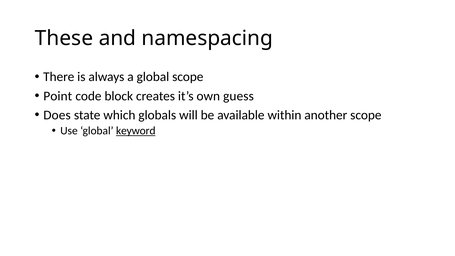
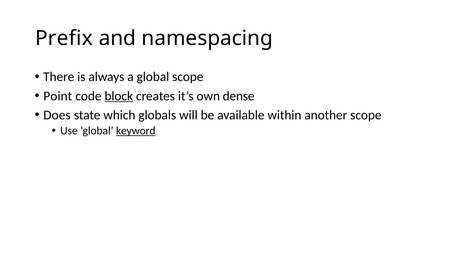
These: These -> Prefix
block underline: none -> present
guess: guess -> dense
